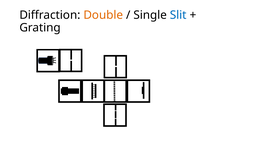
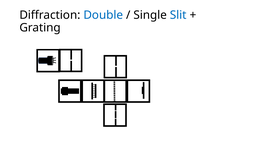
Double colour: orange -> blue
